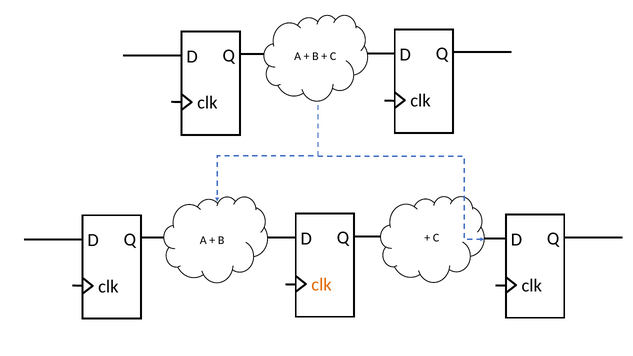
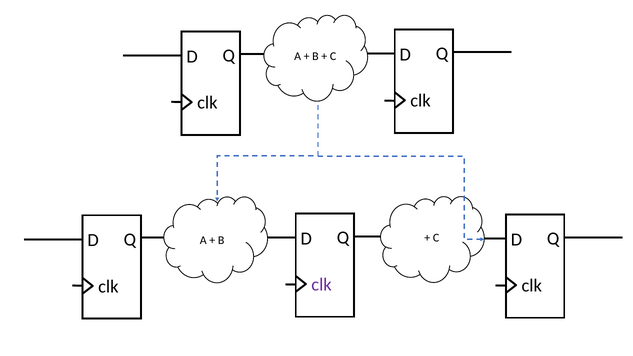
clk at (322, 285) colour: orange -> purple
